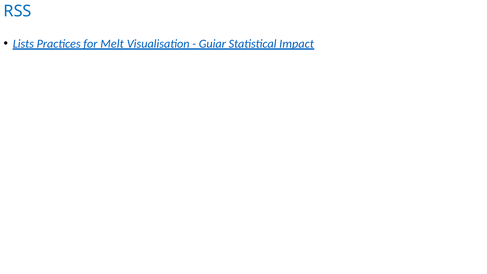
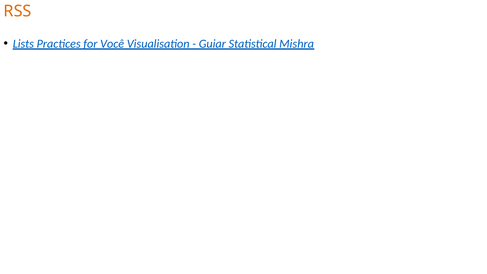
RSS colour: blue -> orange
Melt: Melt -> Você
Impact: Impact -> Mishra
